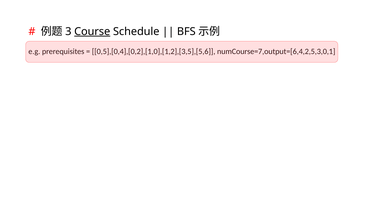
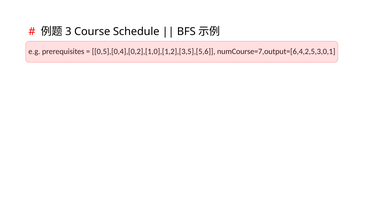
Course underline: present -> none
